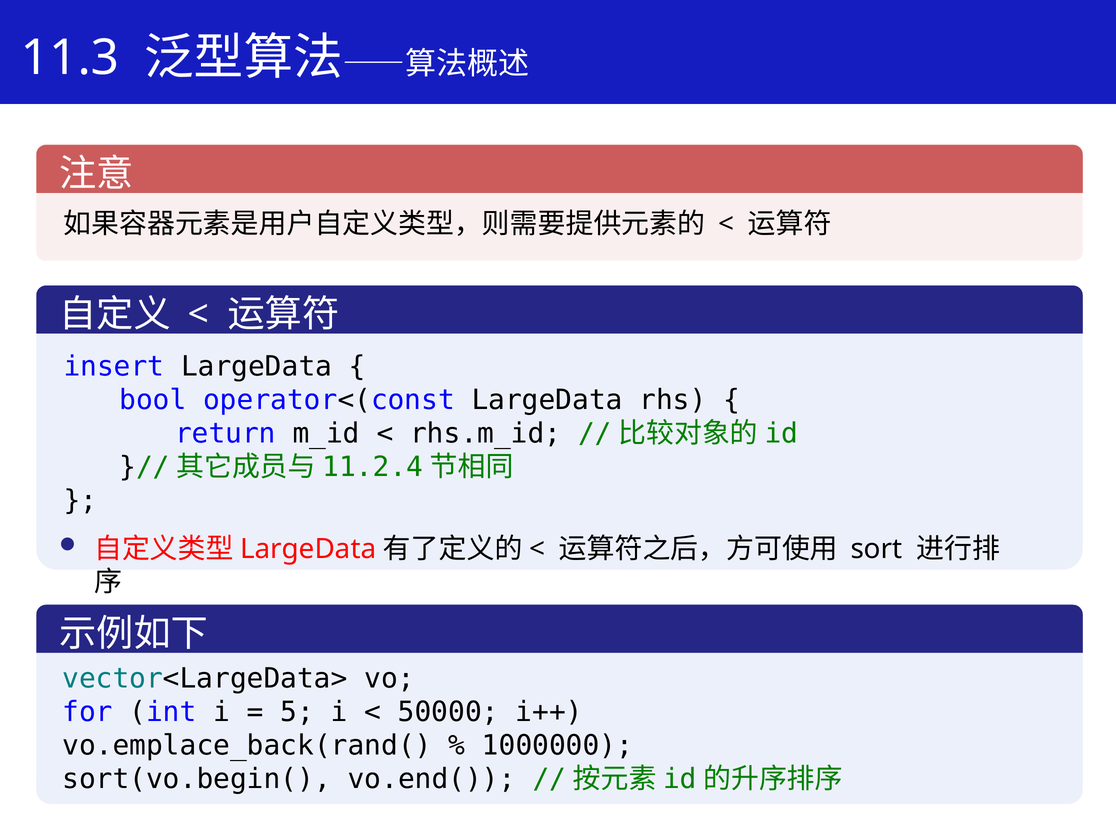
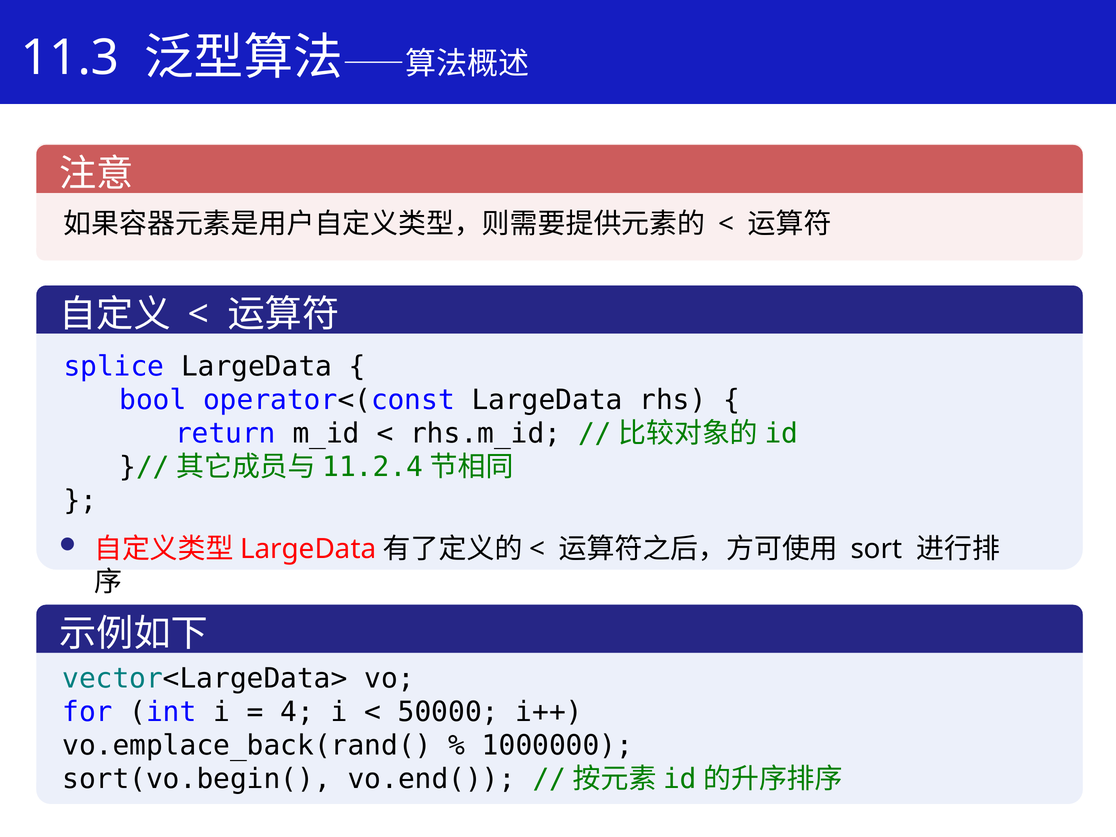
insert: insert -> splice
5: 5 -> 4
